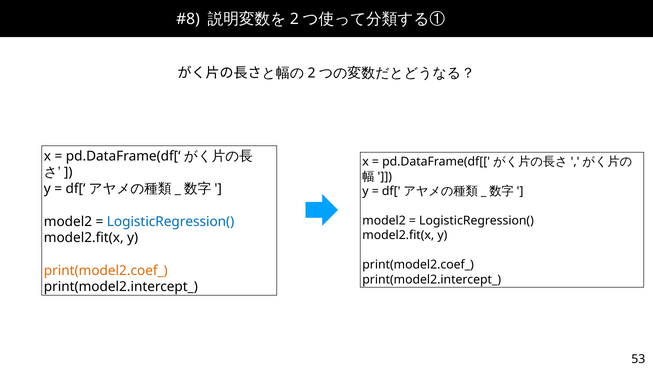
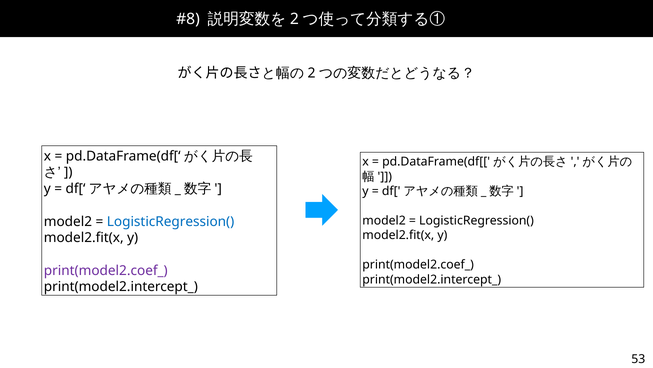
print(model2.coef_ at (106, 270) colour: orange -> purple
